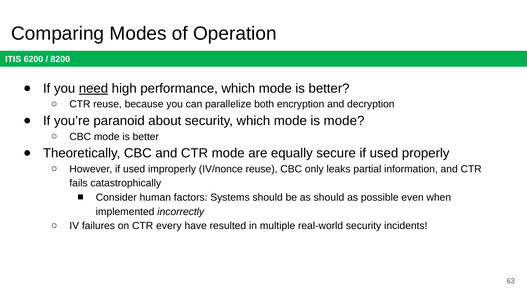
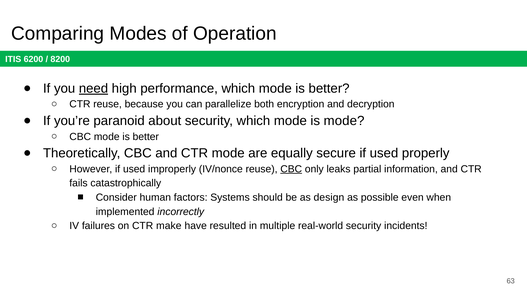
CBC at (291, 169) underline: none -> present
as should: should -> design
every: every -> make
